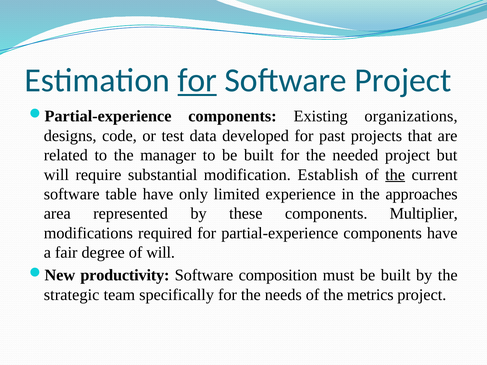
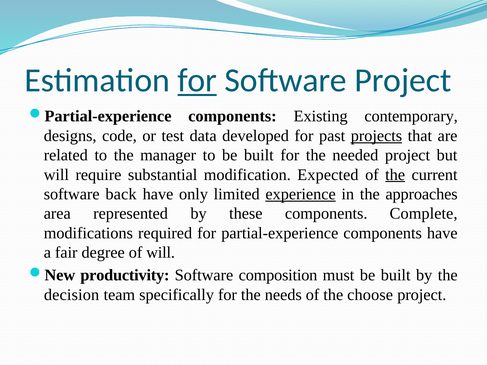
organizations: organizations -> contemporary
projects underline: none -> present
Establish: Establish -> Expected
table: table -> back
experience underline: none -> present
Multiplier: Multiplier -> Complete
strategic: strategic -> decision
metrics: metrics -> choose
